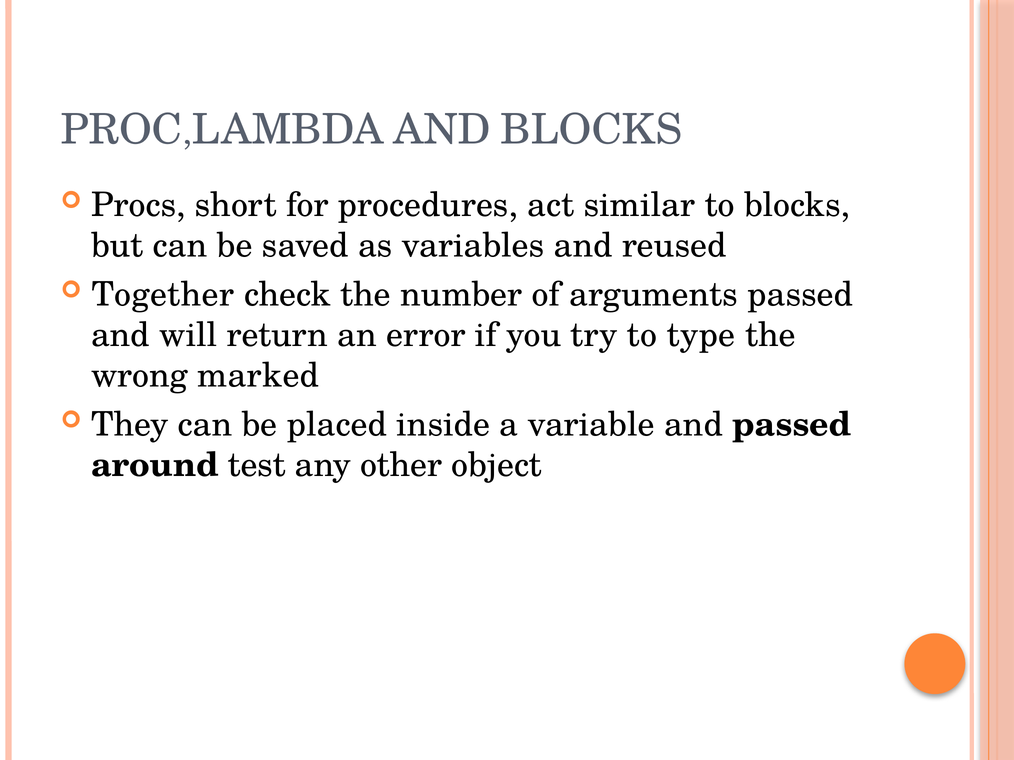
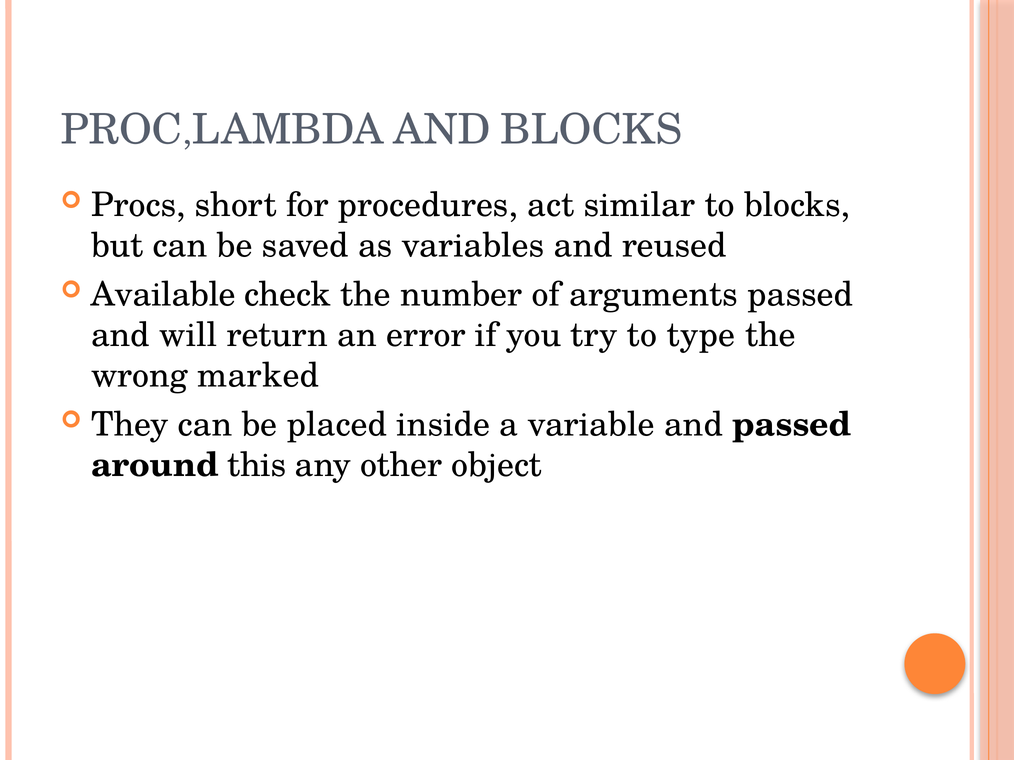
Together: Together -> Available
test: test -> this
